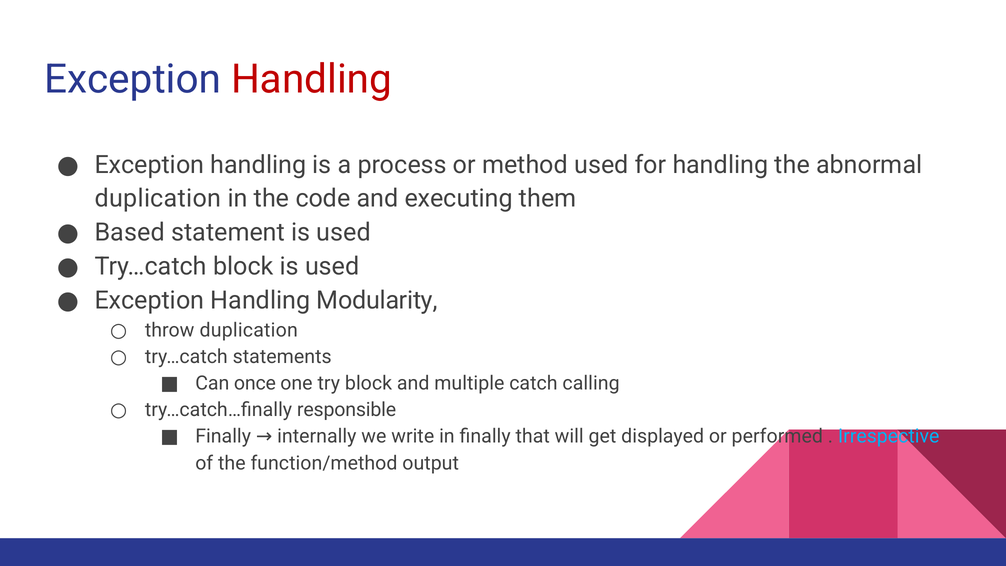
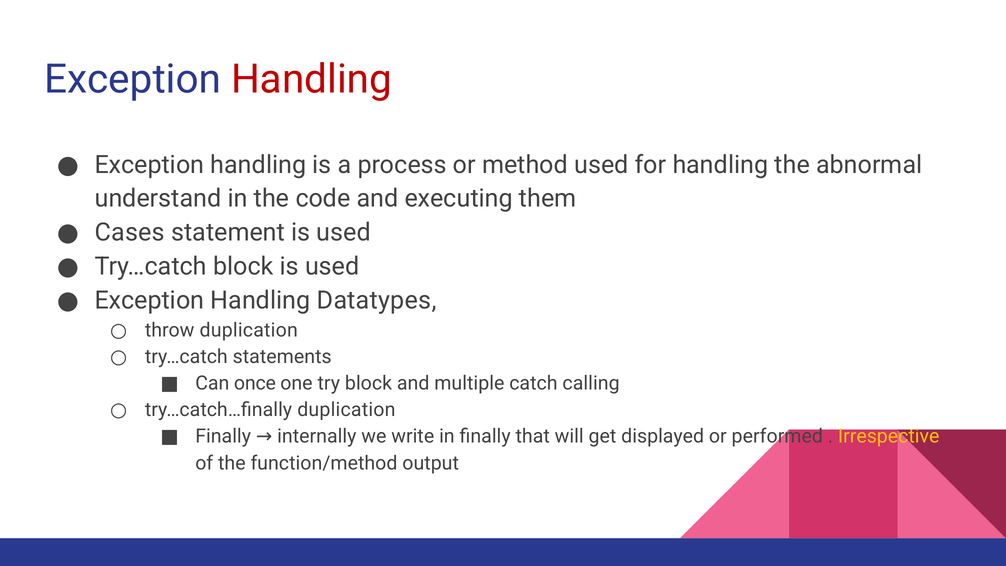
duplication at (158, 199): duplication -> understand
Based: Based -> Cases
Modularity: Modularity -> Datatypes
try…catch…finally responsible: responsible -> duplication
Irrespective colour: light blue -> yellow
